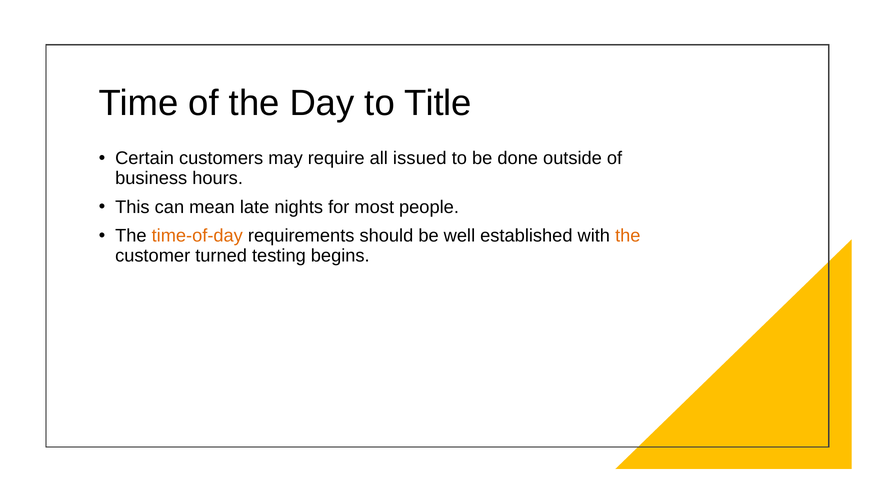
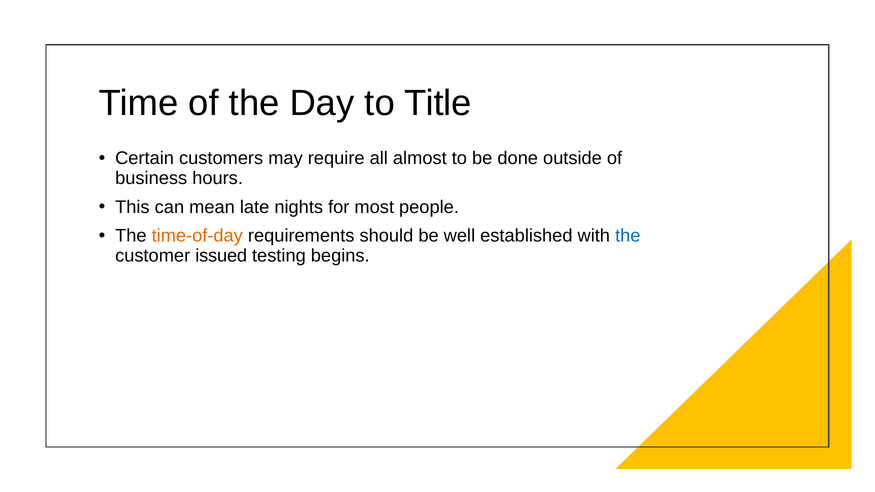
issued: issued -> almost
the at (628, 236) colour: orange -> blue
turned: turned -> issued
